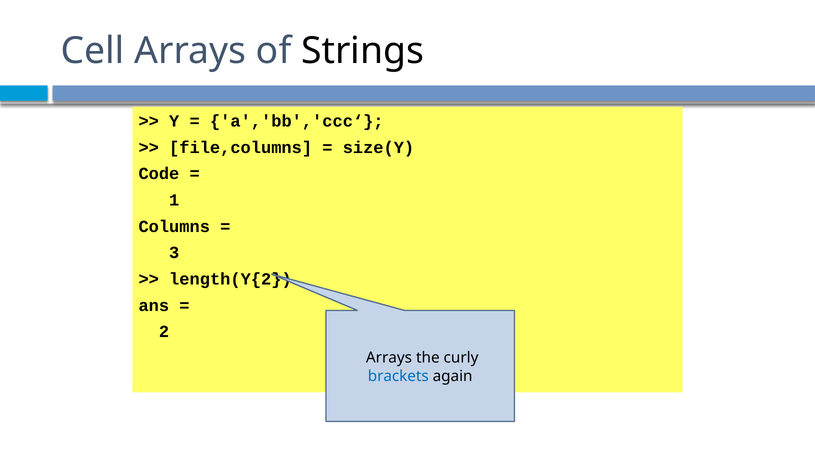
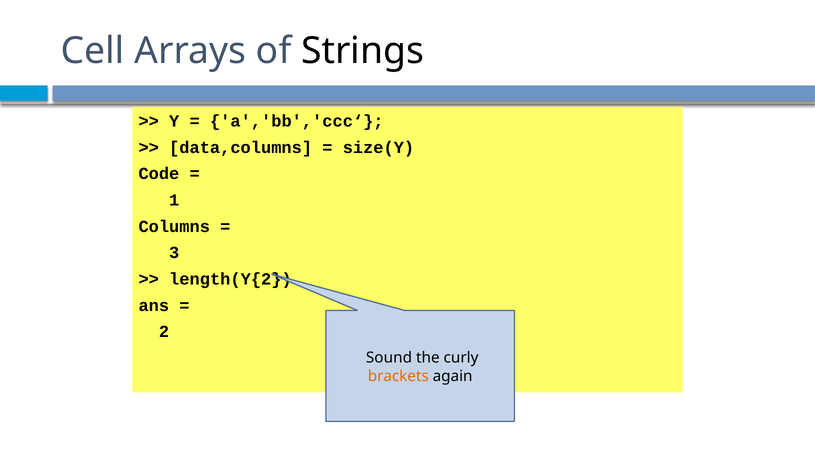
file,columns: file,columns -> data,columns
Arrays at (389, 358): Arrays -> Sound
brackets colour: blue -> orange
